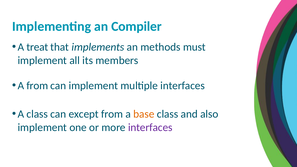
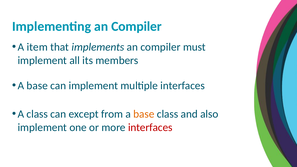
treat: treat -> item
implements an methods: methods -> compiler
from at (37, 86): from -> base
interfaces at (150, 127) colour: purple -> red
